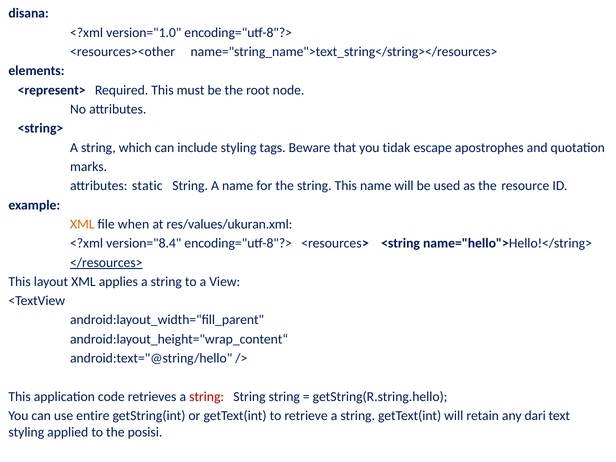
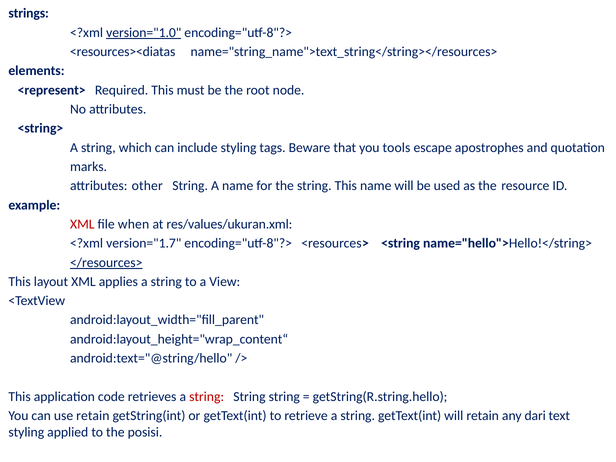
disana: disana -> strings
version="1.0 underline: none -> present
<resources><other: <resources><other -> <resources><diatas
tidak: tidak -> tools
static: static -> other
XML at (82, 224) colour: orange -> red
version="8.4: version="8.4 -> version="1.7
use entire: entire -> retain
